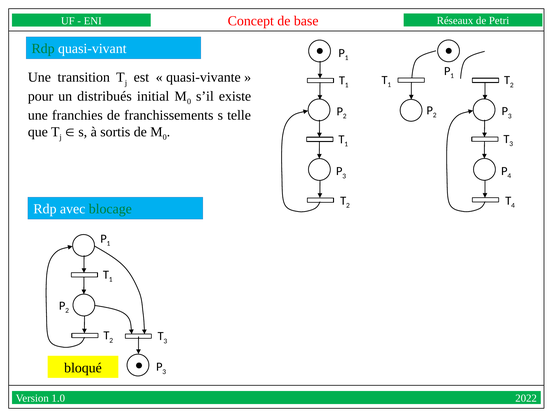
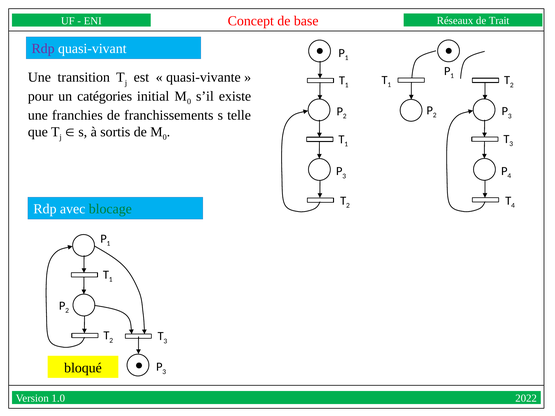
Petri: Petri -> Trait
Rdp at (43, 49) colour: green -> purple
distribués: distribués -> catégories
